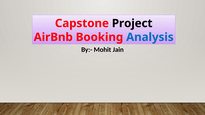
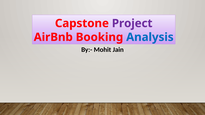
Project colour: black -> purple
